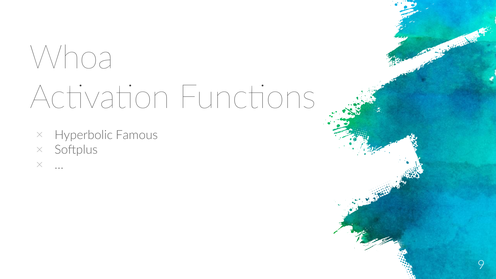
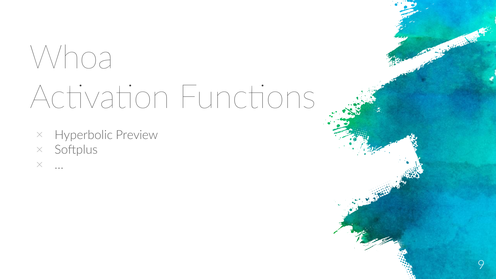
Famous: Famous -> Preview
